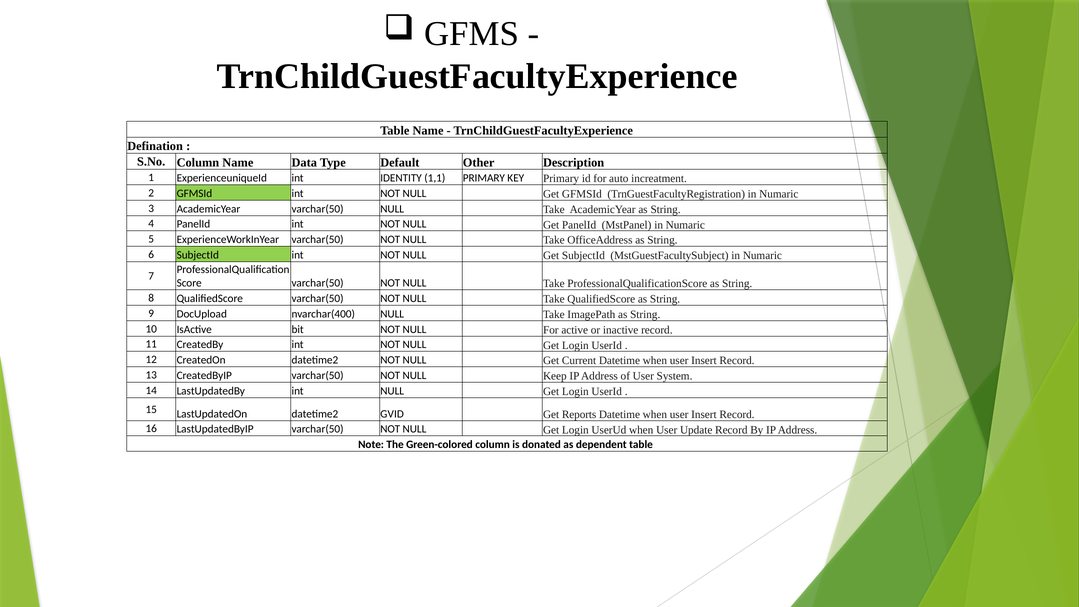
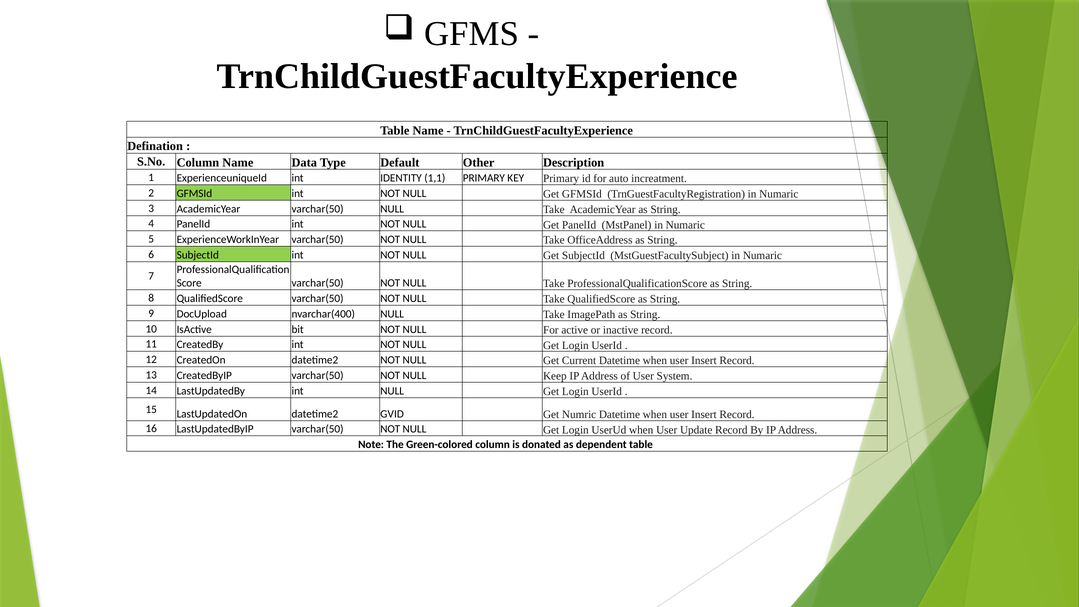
Reports: Reports -> Numric
